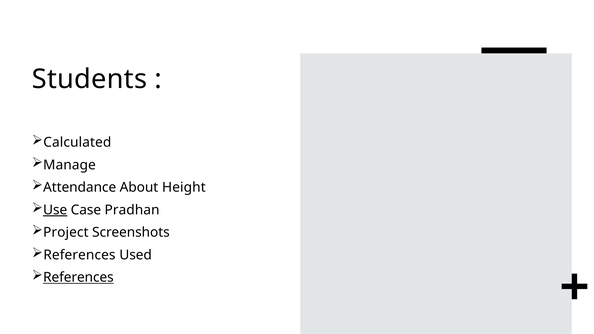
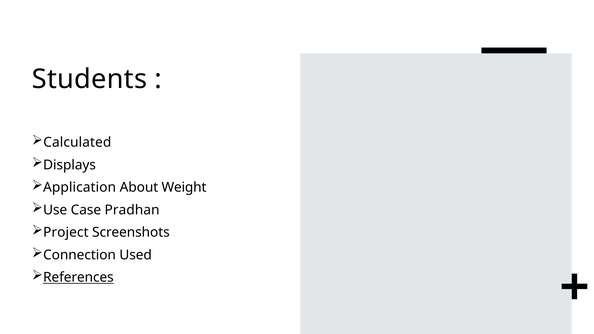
Manage: Manage -> Displays
Attendance: Attendance -> Application
Height: Height -> Weight
Use underline: present -> none
References at (79, 255): References -> Connection
